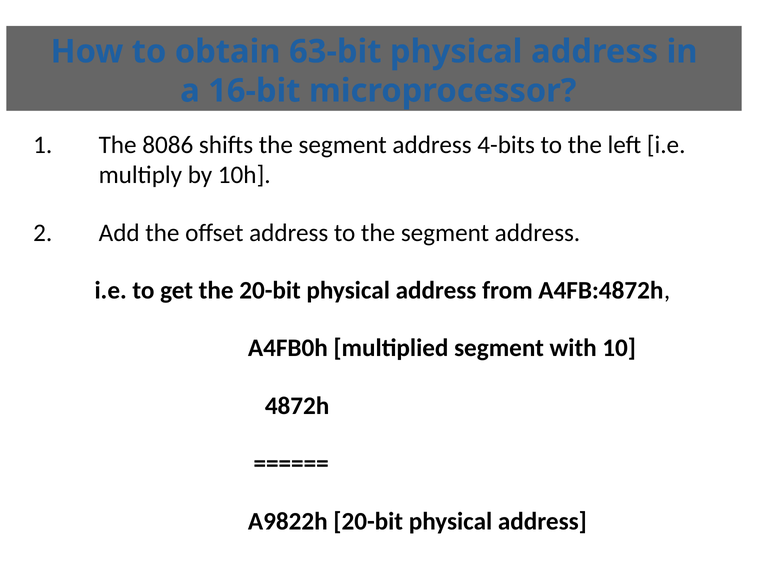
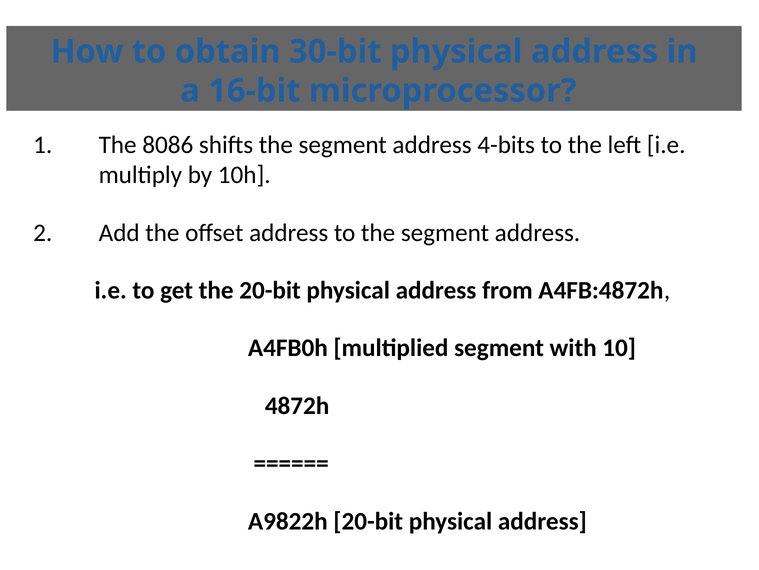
63-bit: 63-bit -> 30-bit
